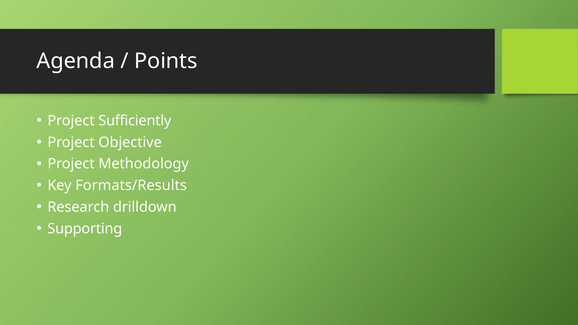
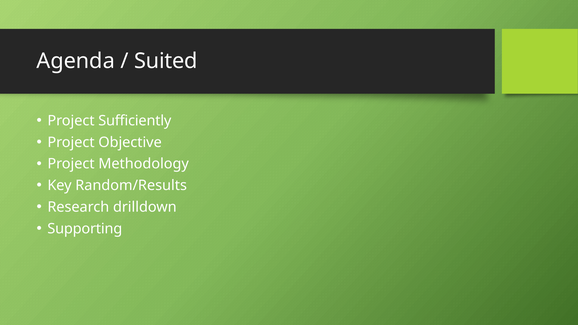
Points: Points -> Suited
Formats/Results: Formats/Results -> Random/Results
